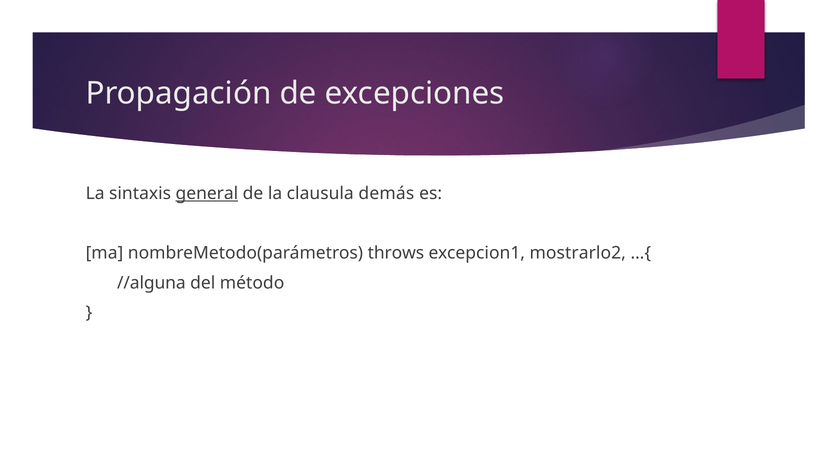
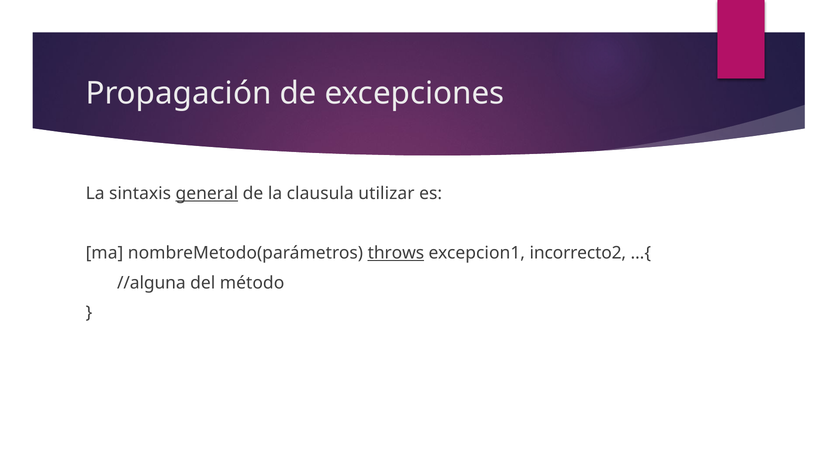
demás: demás -> utilizar
throws underline: none -> present
mostrarlo2: mostrarlo2 -> incorrecto2
